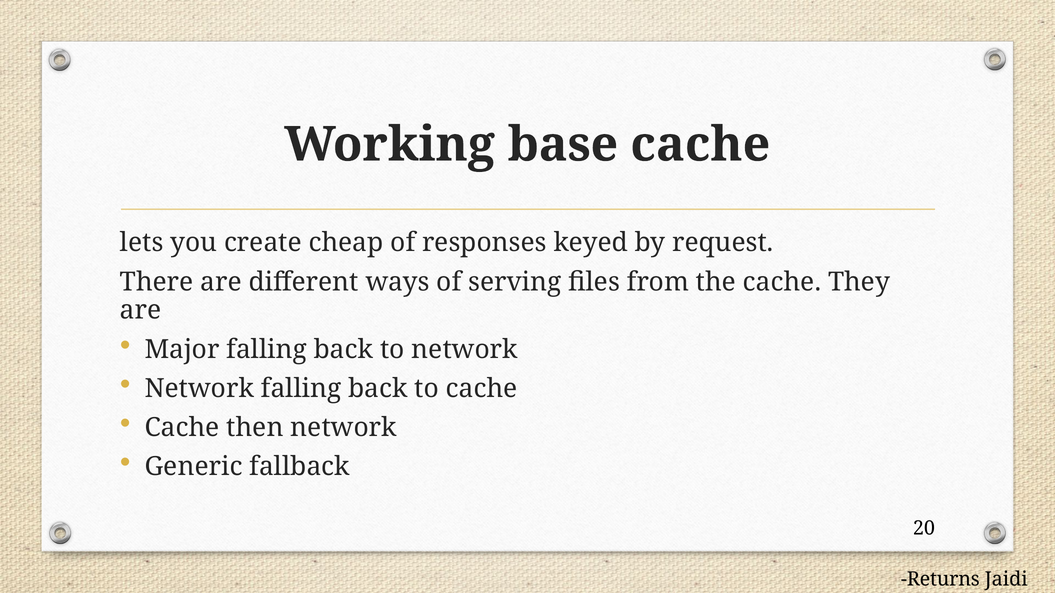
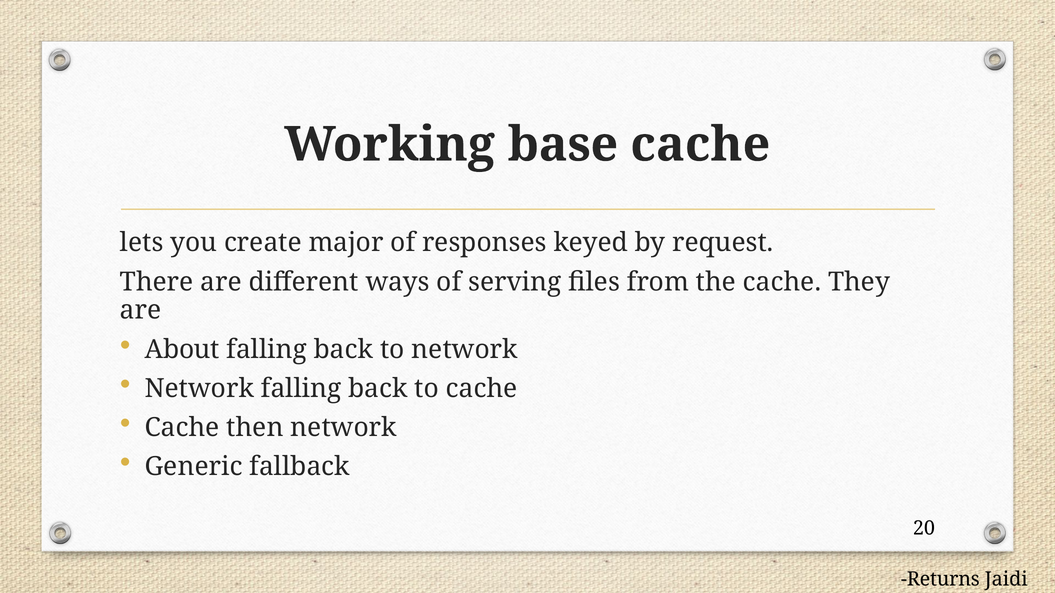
cheap: cheap -> major
Major: Major -> About
